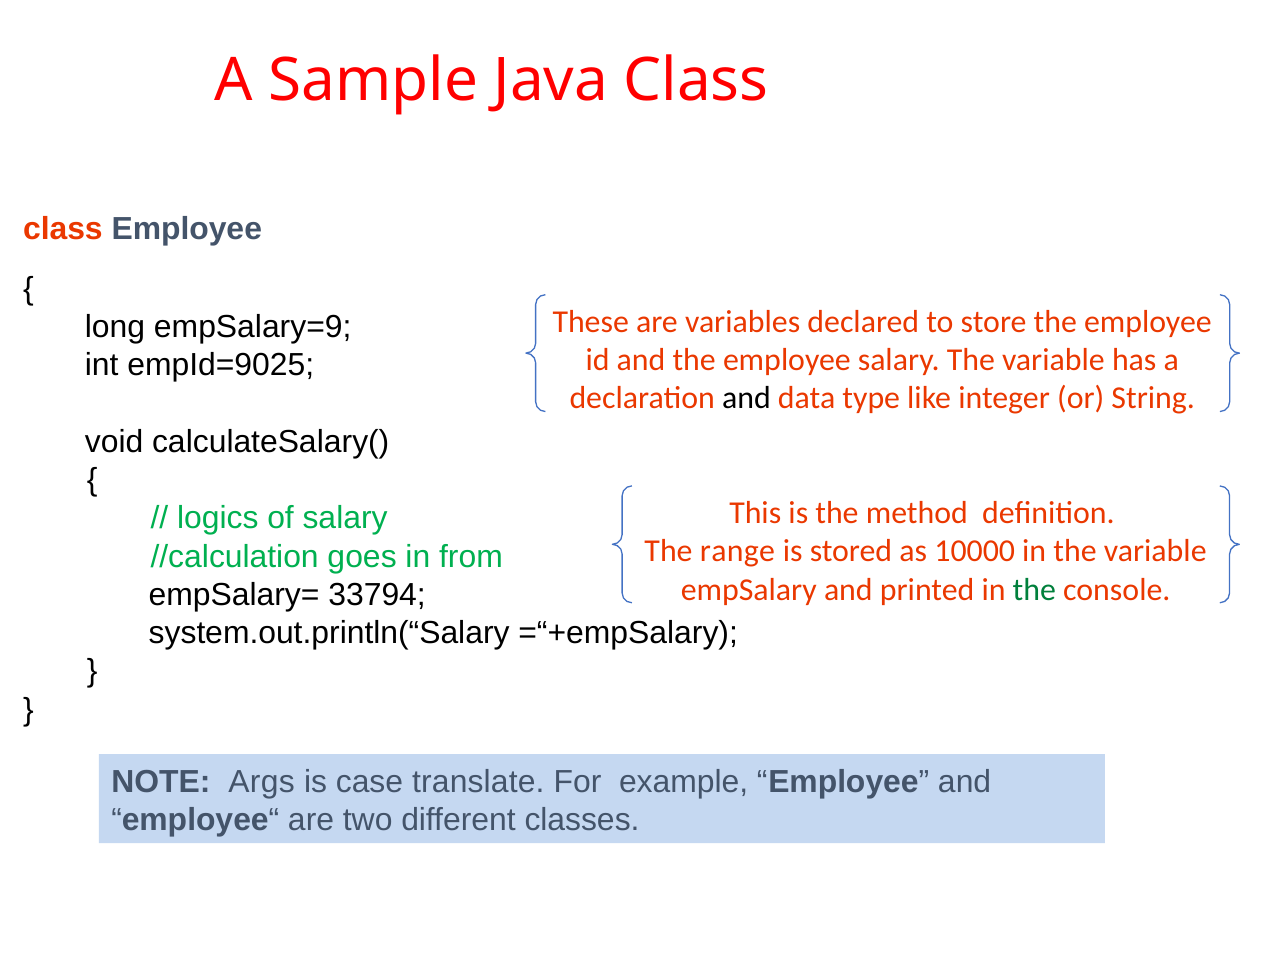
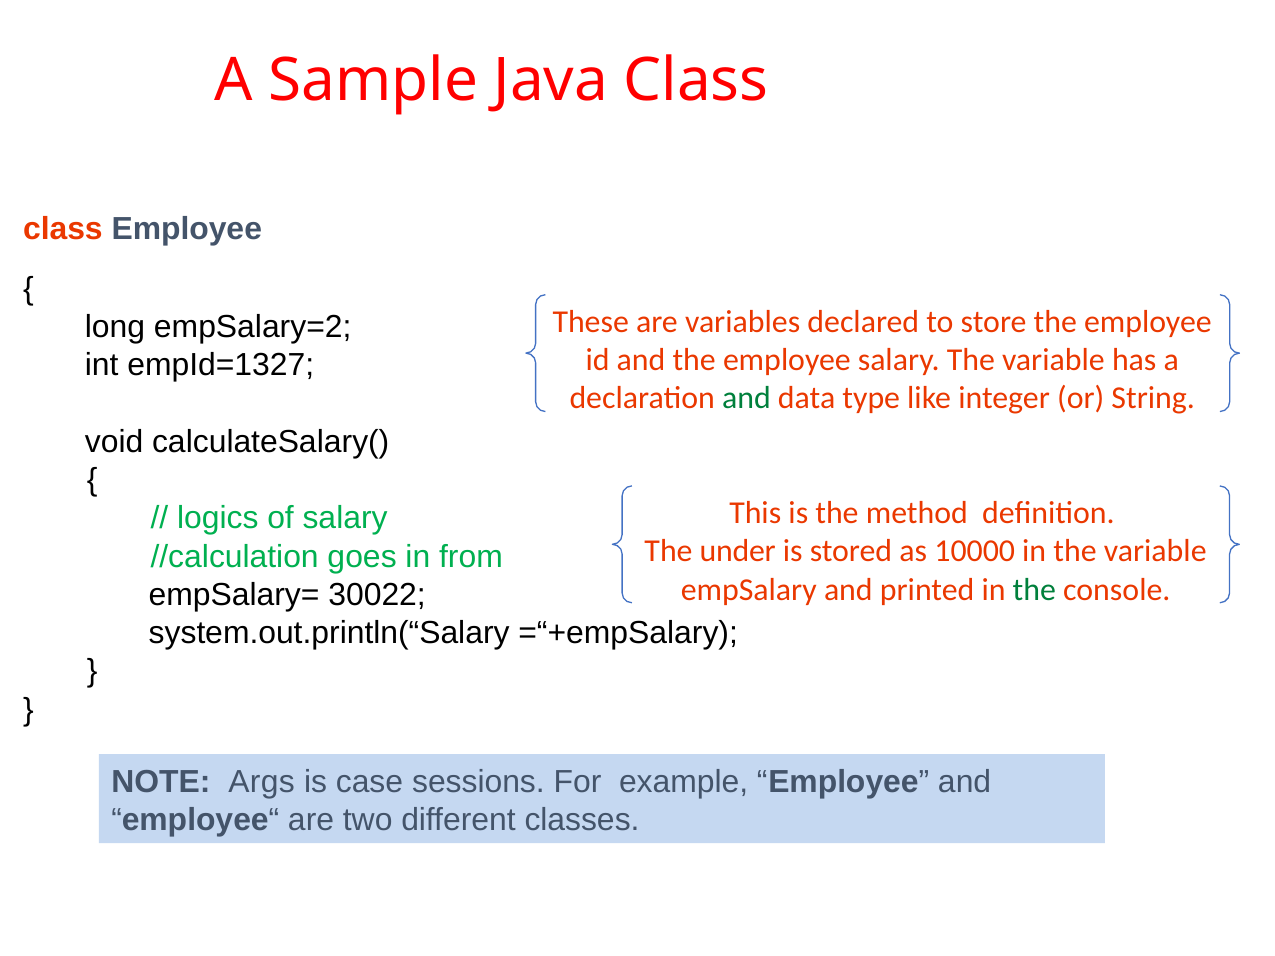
empSalary=9: empSalary=9 -> empSalary=2
empId=9025: empId=9025 -> empId=1327
and at (746, 399) colour: black -> green
range: range -> under
33794: 33794 -> 30022
translate: translate -> sessions
